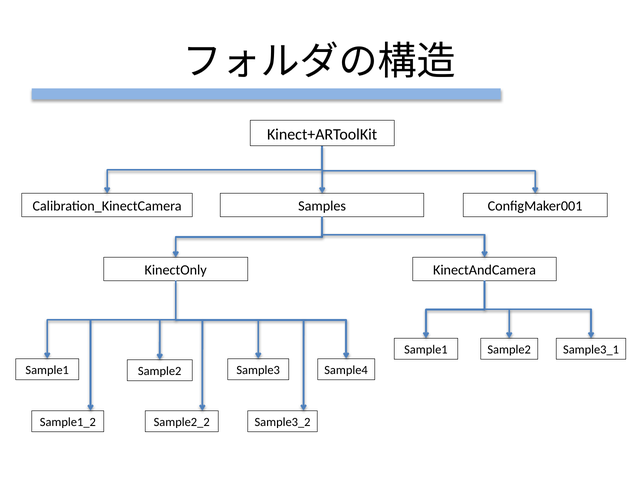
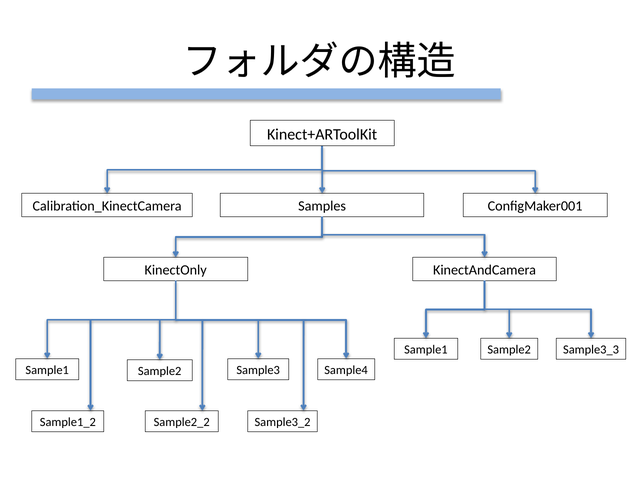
Sample3_1: Sample3_1 -> Sample3_3
